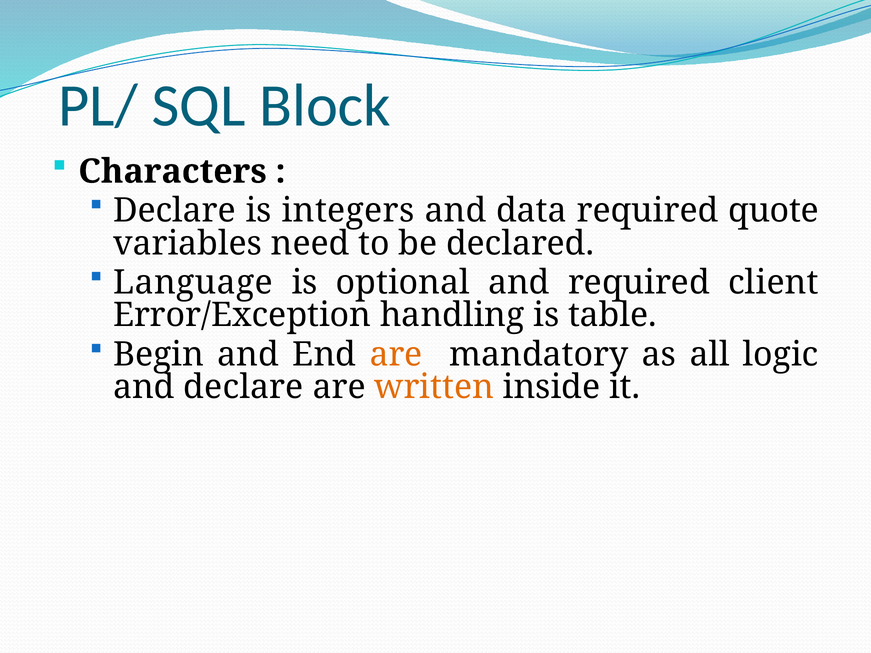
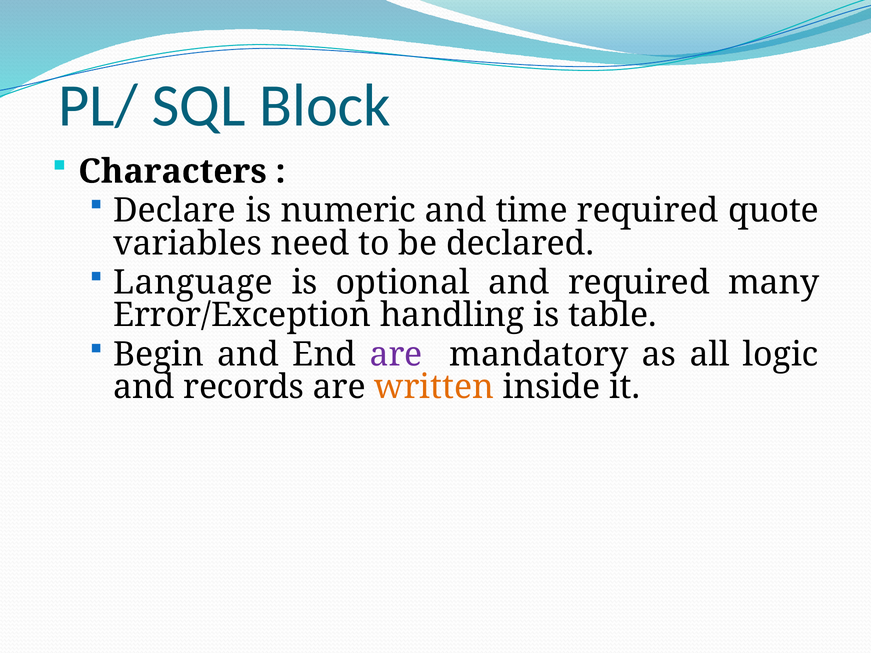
integers: integers -> numeric
data: data -> time
client: client -> many
are at (396, 355) colour: orange -> purple
and declare: declare -> records
